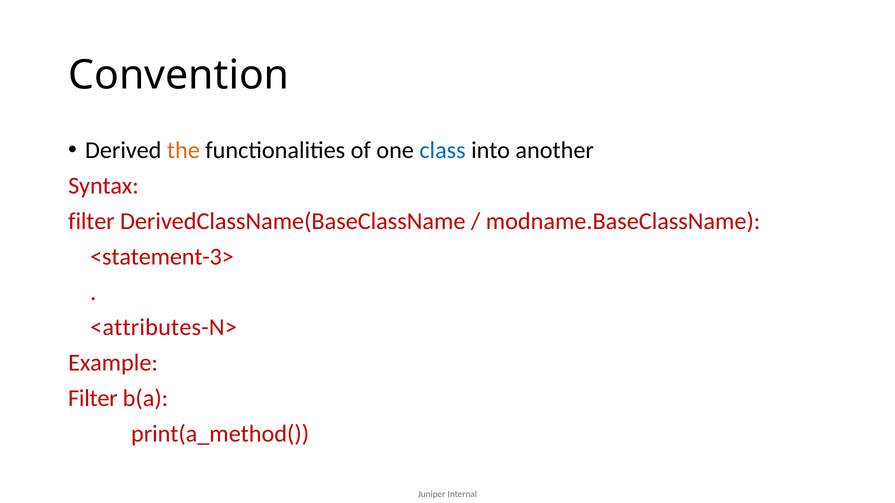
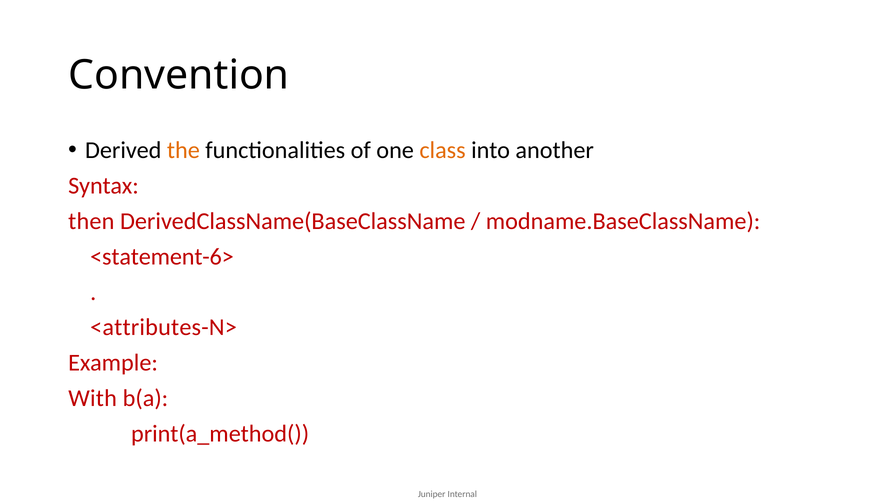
class colour: blue -> orange
filter at (91, 221): filter -> then
<statement-3>: <statement-3> -> <statement-6>
Filter at (93, 399): Filter -> With
